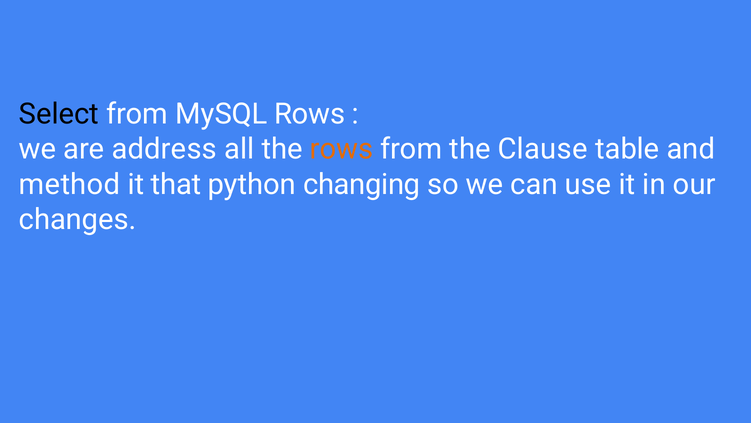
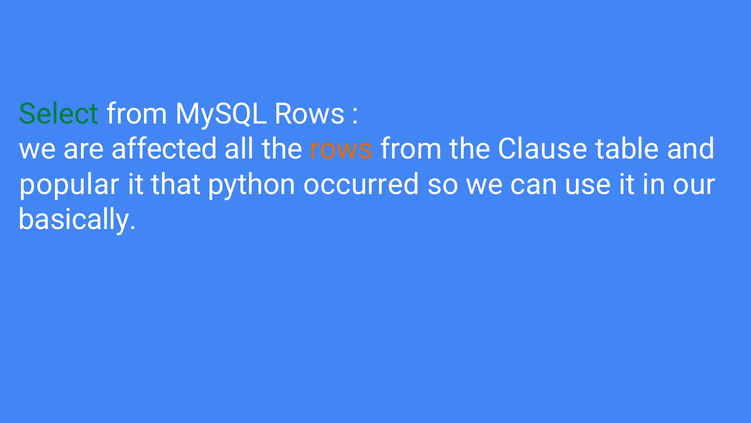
Select colour: black -> green
address: address -> affected
method: method -> popular
changing: changing -> occurred
changes: changes -> basically
